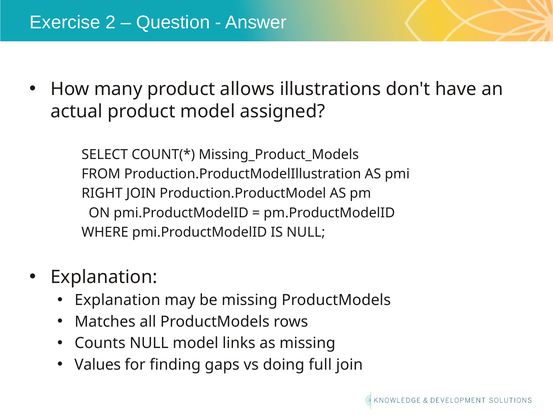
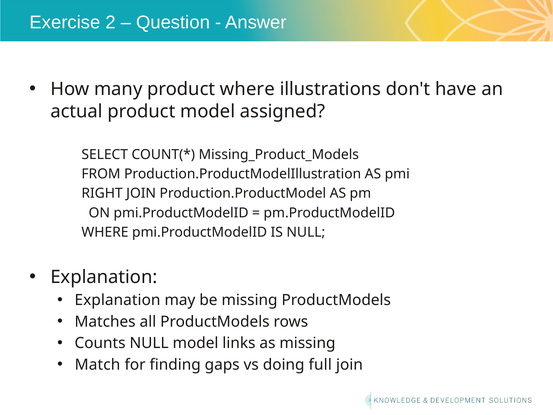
product allows: allows -> where
Values: Values -> Match
